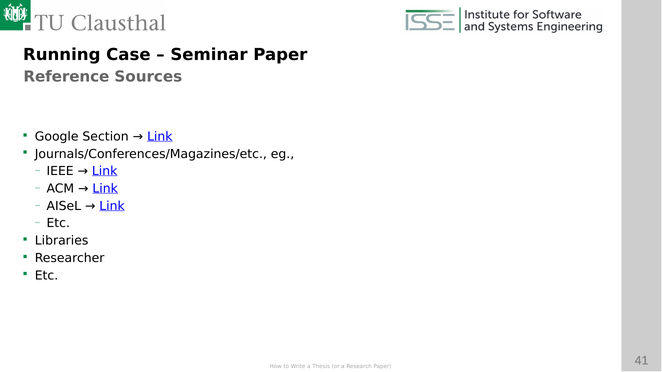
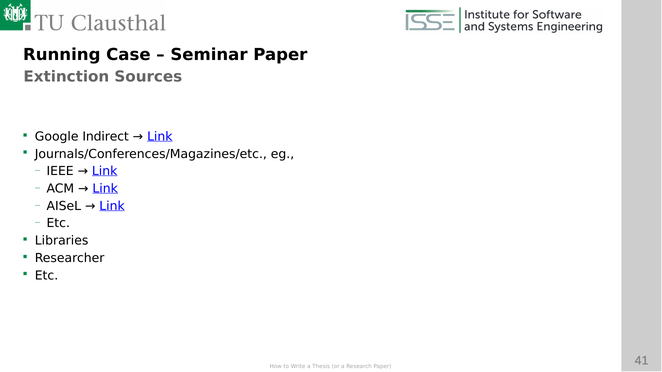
Reference: Reference -> Extinction
Section: Section -> Indirect
